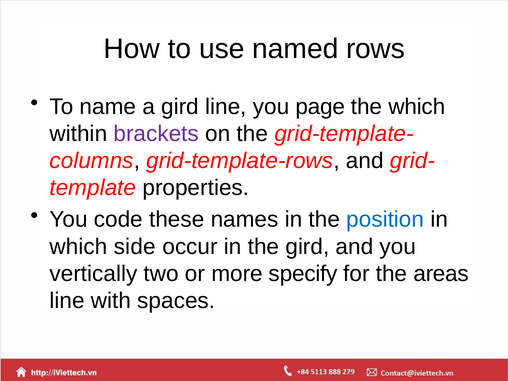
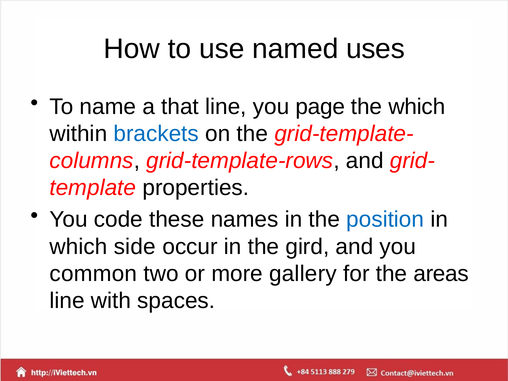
rows: rows -> uses
a gird: gird -> that
brackets colour: purple -> blue
vertically: vertically -> common
specify: specify -> gallery
